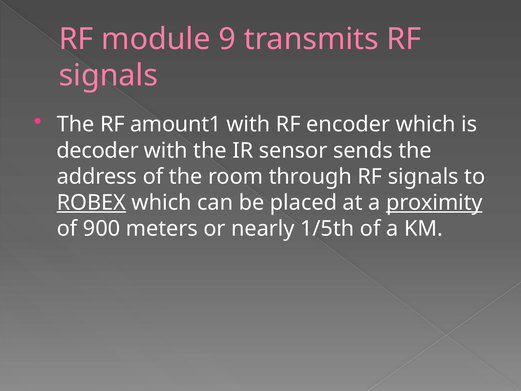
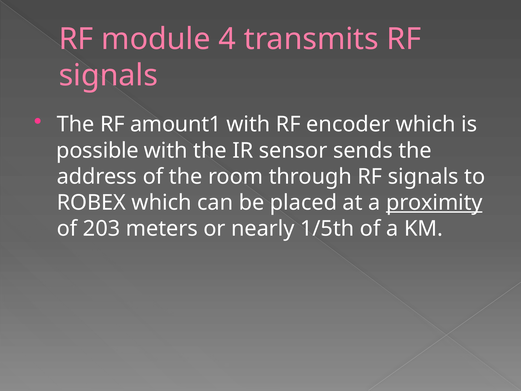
9: 9 -> 4
decoder: decoder -> possible
ROBEX underline: present -> none
900: 900 -> 203
